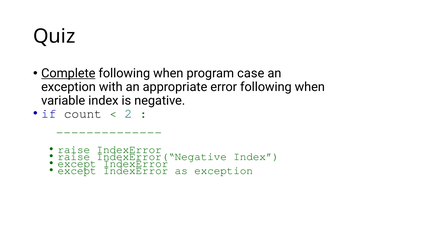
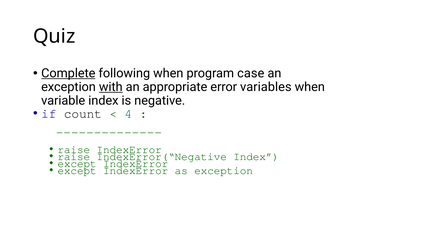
with underline: none -> present
error following: following -> variables
2: 2 -> 4
